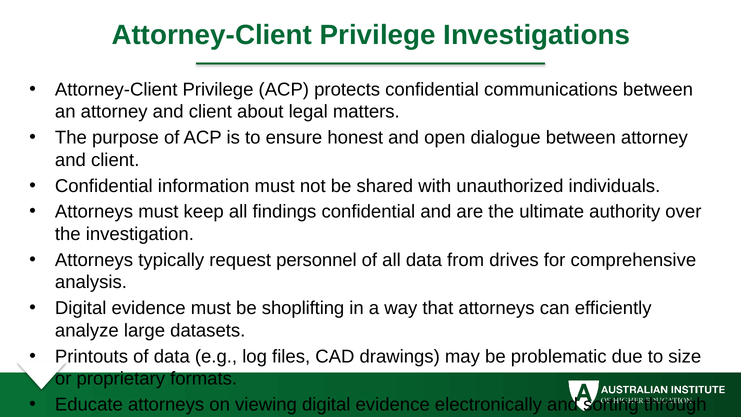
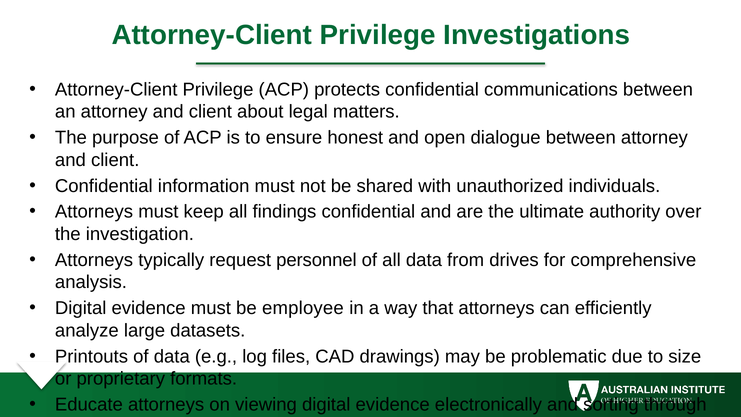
shoplifting: shoplifting -> employee
